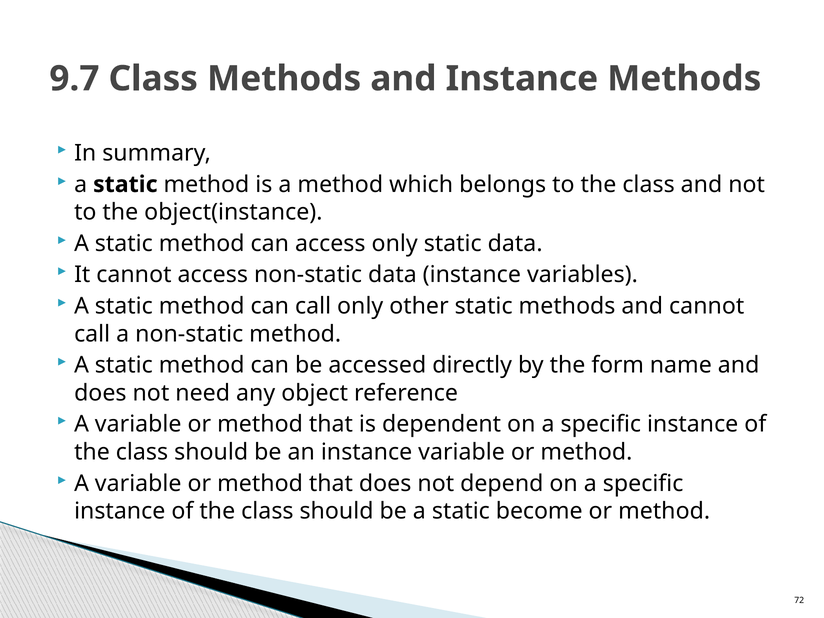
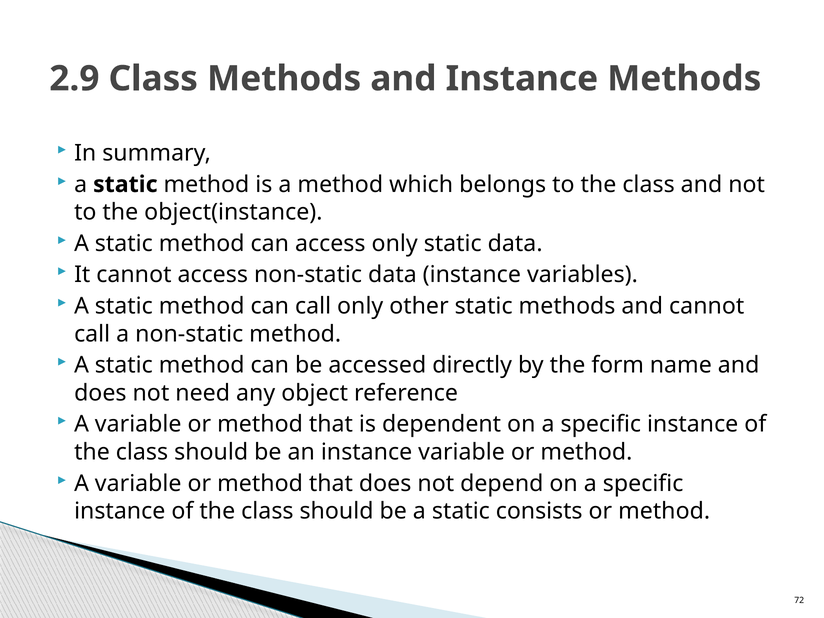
9.7: 9.7 -> 2.9
become: become -> consists
